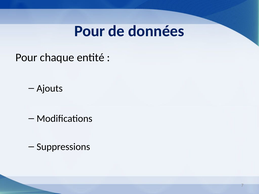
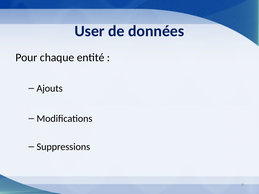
Pour at (90, 31): Pour -> User
